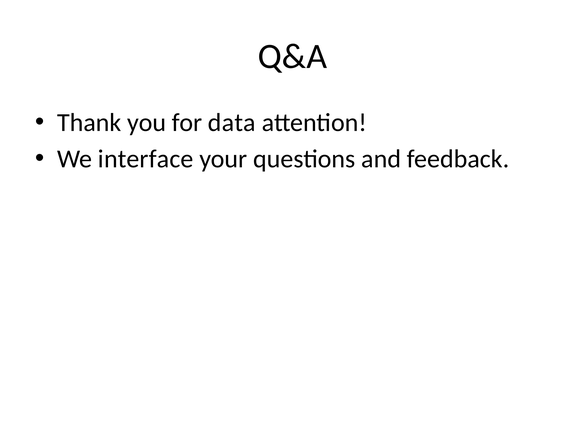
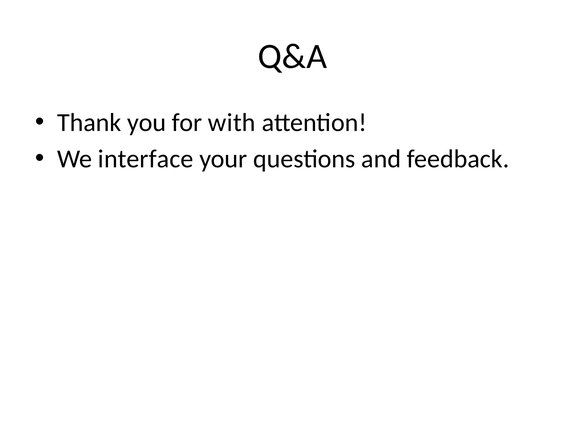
data: data -> with
